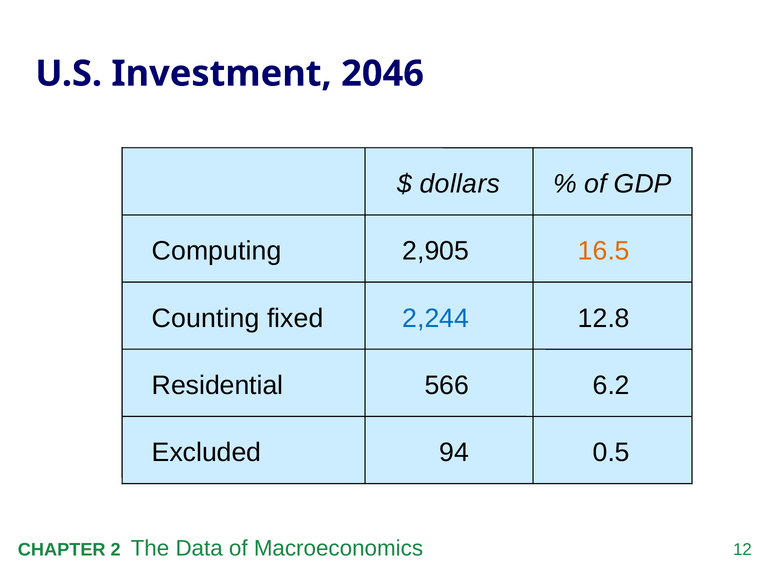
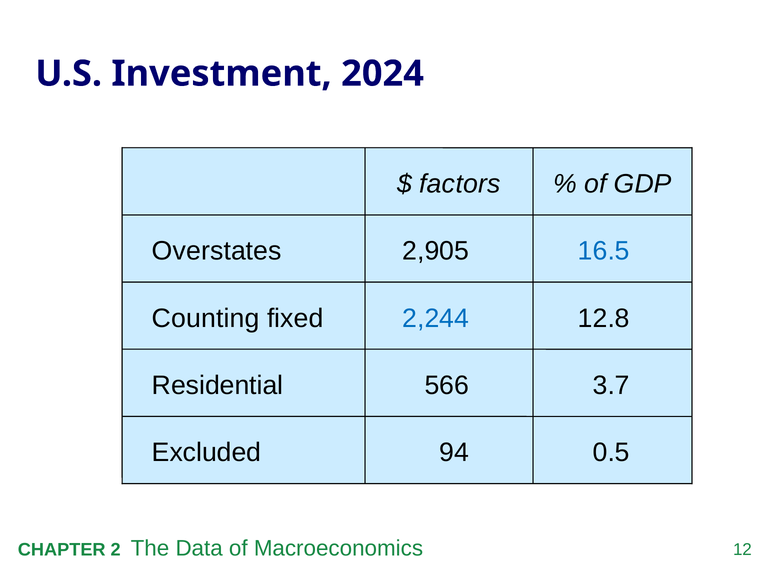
2046: 2046 -> 2024
dollars: dollars -> factors
Computing: Computing -> Overstates
16.5 colour: orange -> blue
6.2: 6.2 -> 3.7
